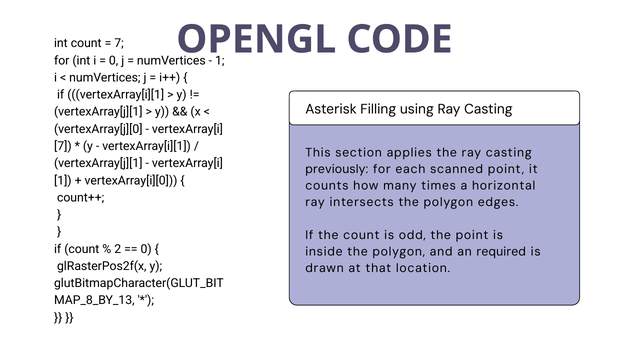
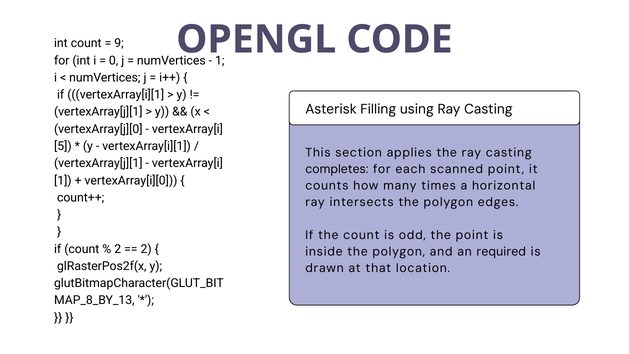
7 at (119, 43): 7 -> 9
7 at (63, 146): 7 -> 5
previously: previously -> completes
0 at (146, 249): 0 -> 2
